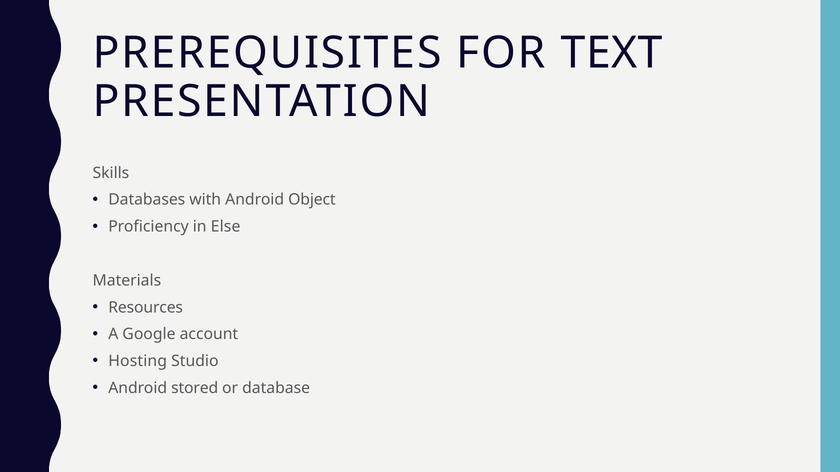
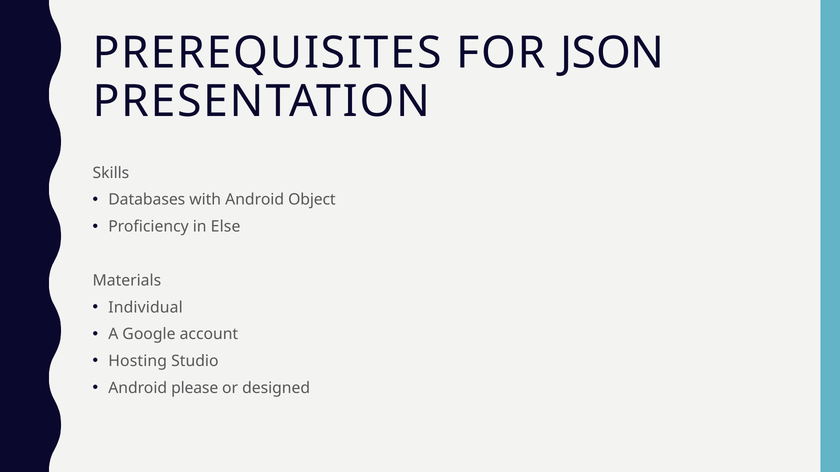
TEXT: TEXT -> JSON
Resources: Resources -> Individual
stored: stored -> please
database: database -> designed
